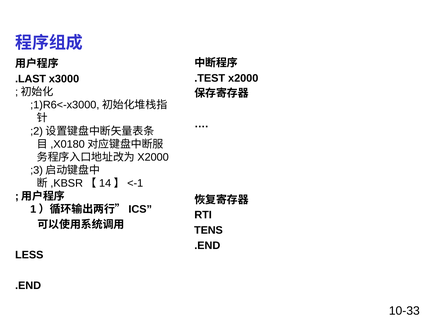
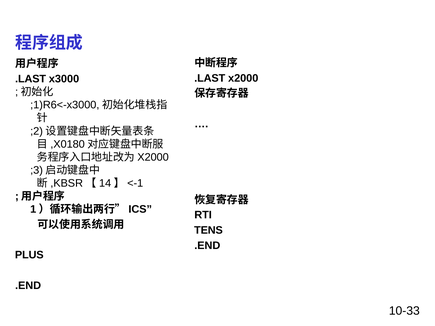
.TEST at (210, 78): .TEST -> .LAST
LESS: LESS -> PLUS
